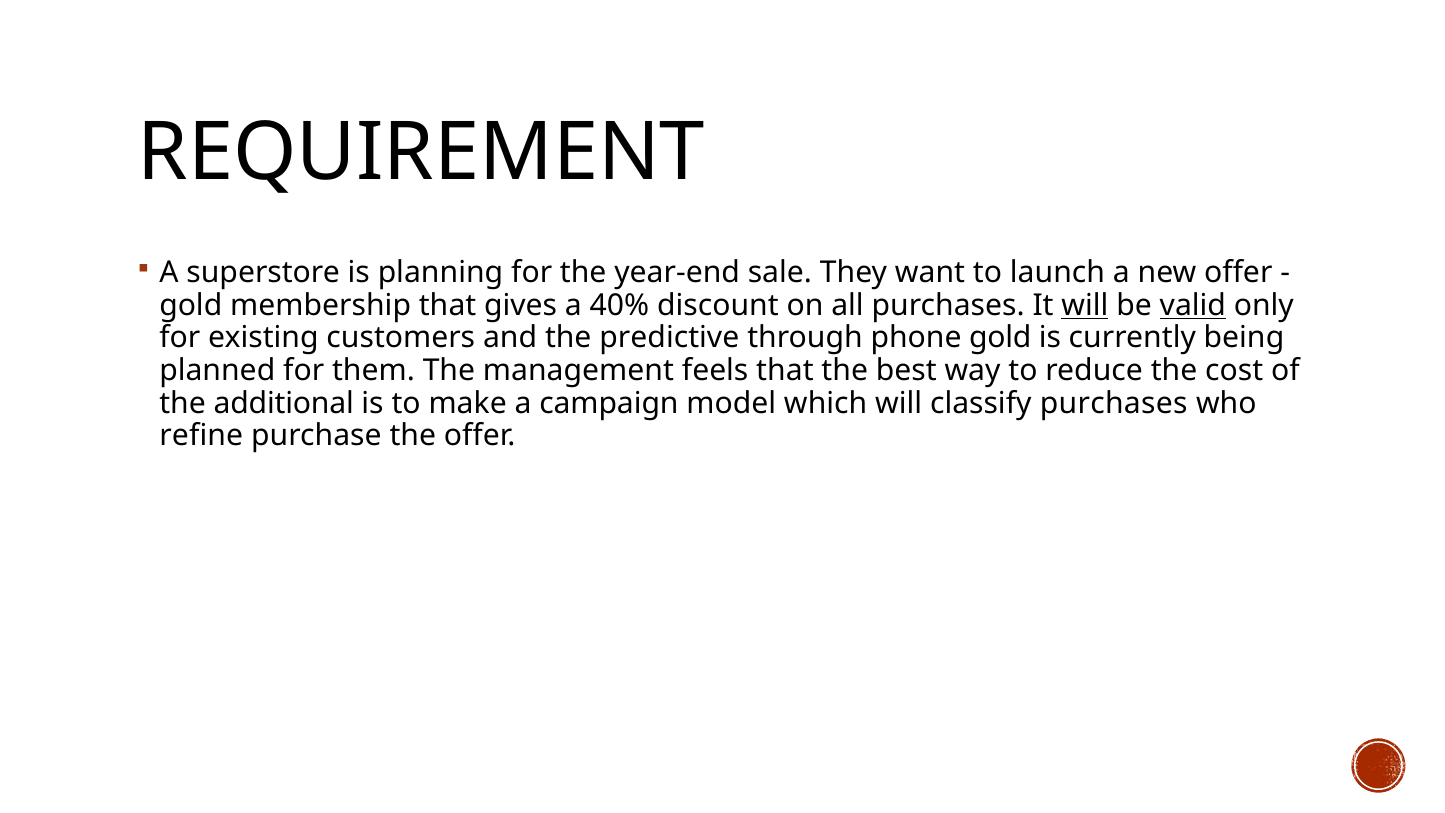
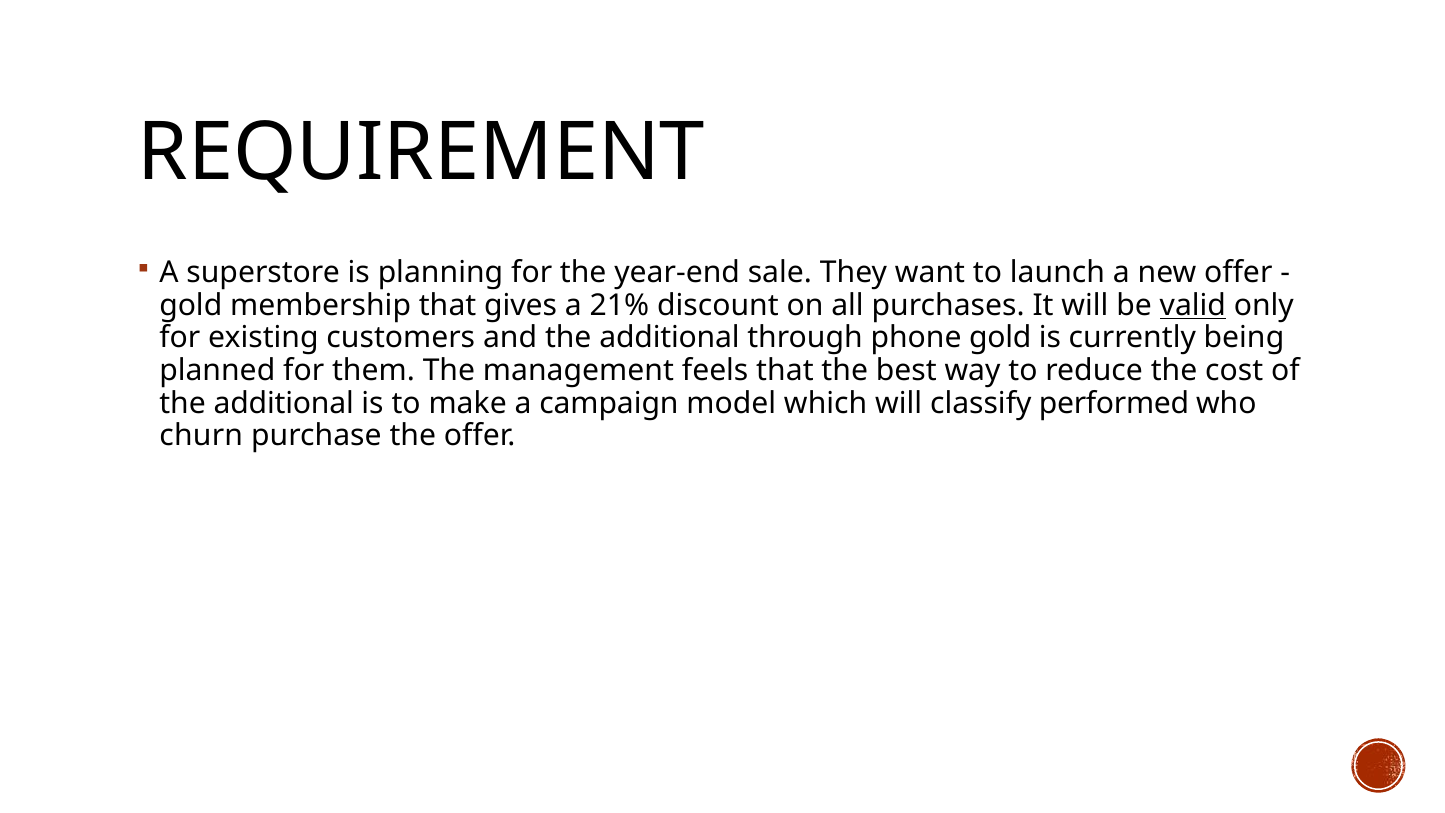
40%: 40% -> 21%
will at (1085, 305) underline: present -> none
and the predictive: predictive -> additional
classify purchases: purchases -> performed
refine: refine -> churn
